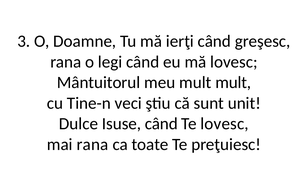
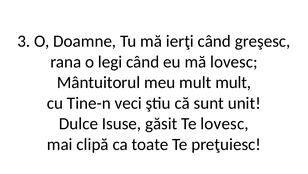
Isuse când: când -> găsit
mai rana: rana -> clipă
